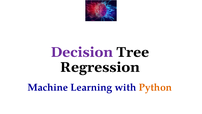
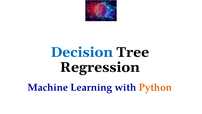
Decision colour: purple -> blue
